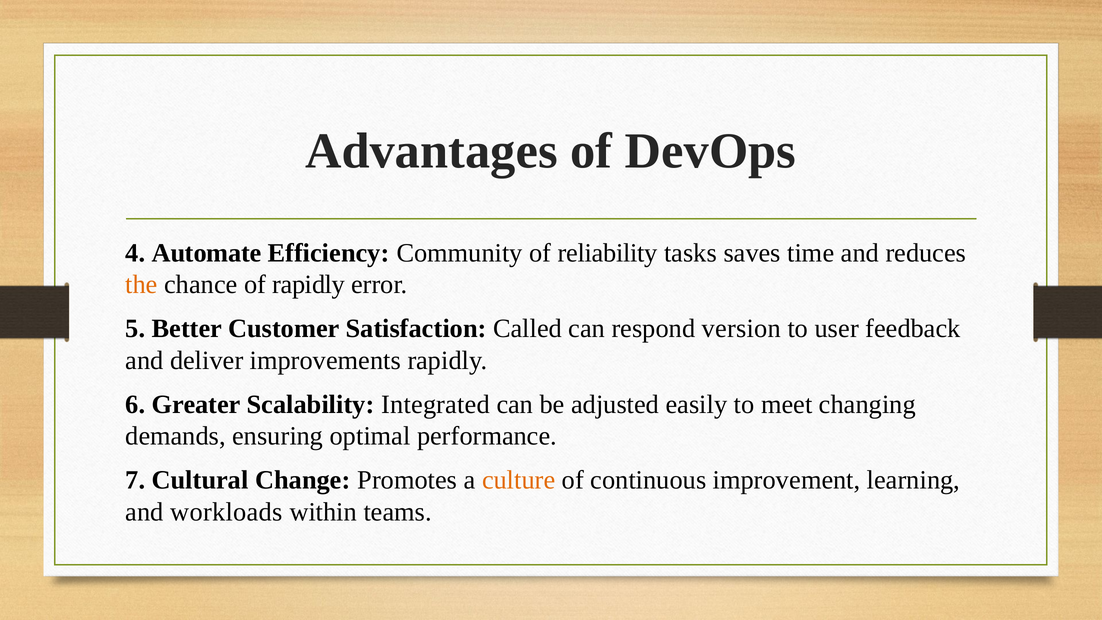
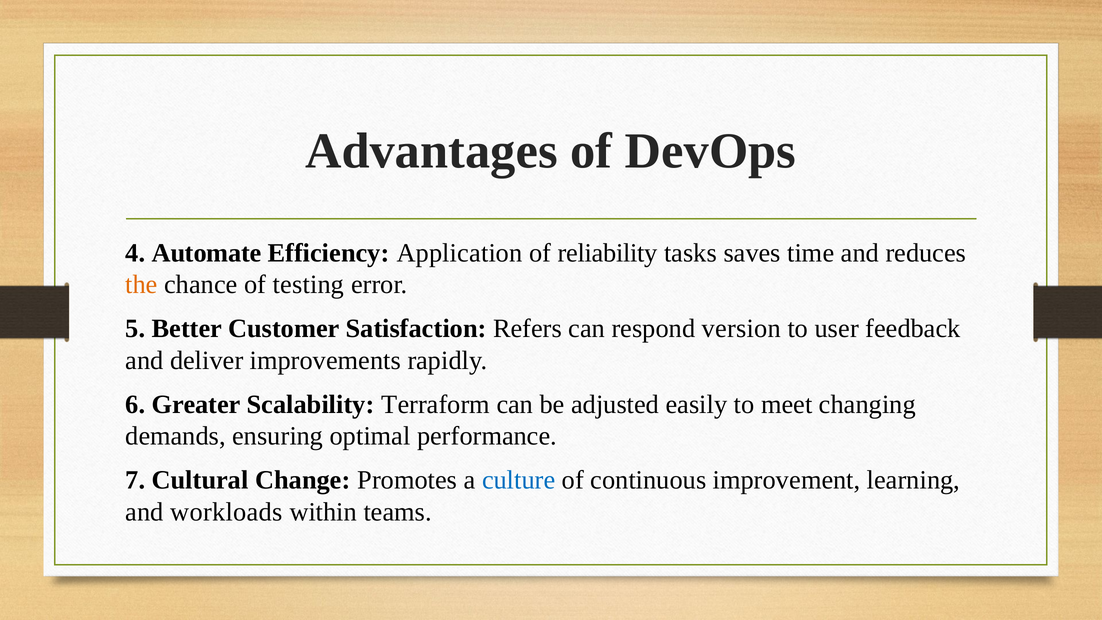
Community: Community -> Application
of rapidly: rapidly -> testing
Called: Called -> Refers
Integrated: Integrated -> Terraform
culture colour: orange -> blue
